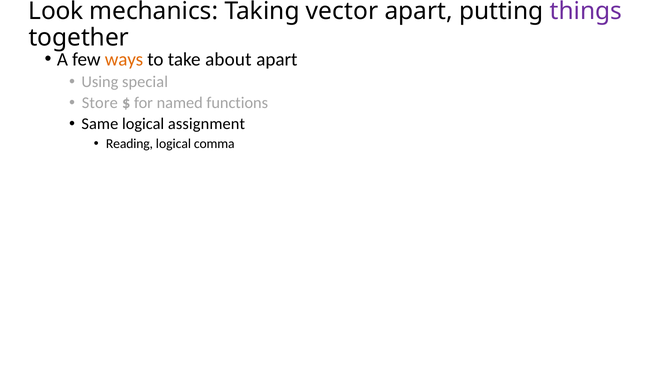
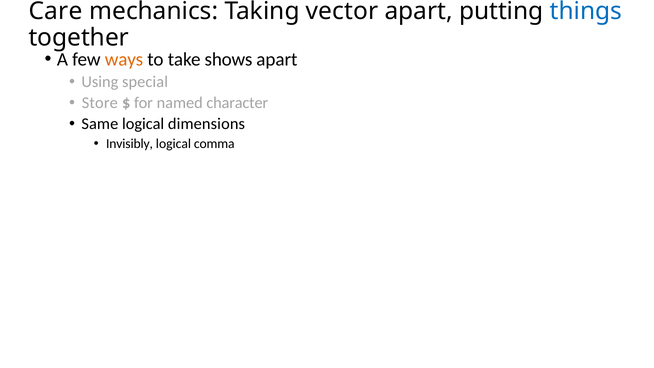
Look: Look -> Care
things colour: purple -> blue
about: about -> shows
functions: functions -> character
assignment: assignment -> dimensions
Reading: Reading -> Invisibly
